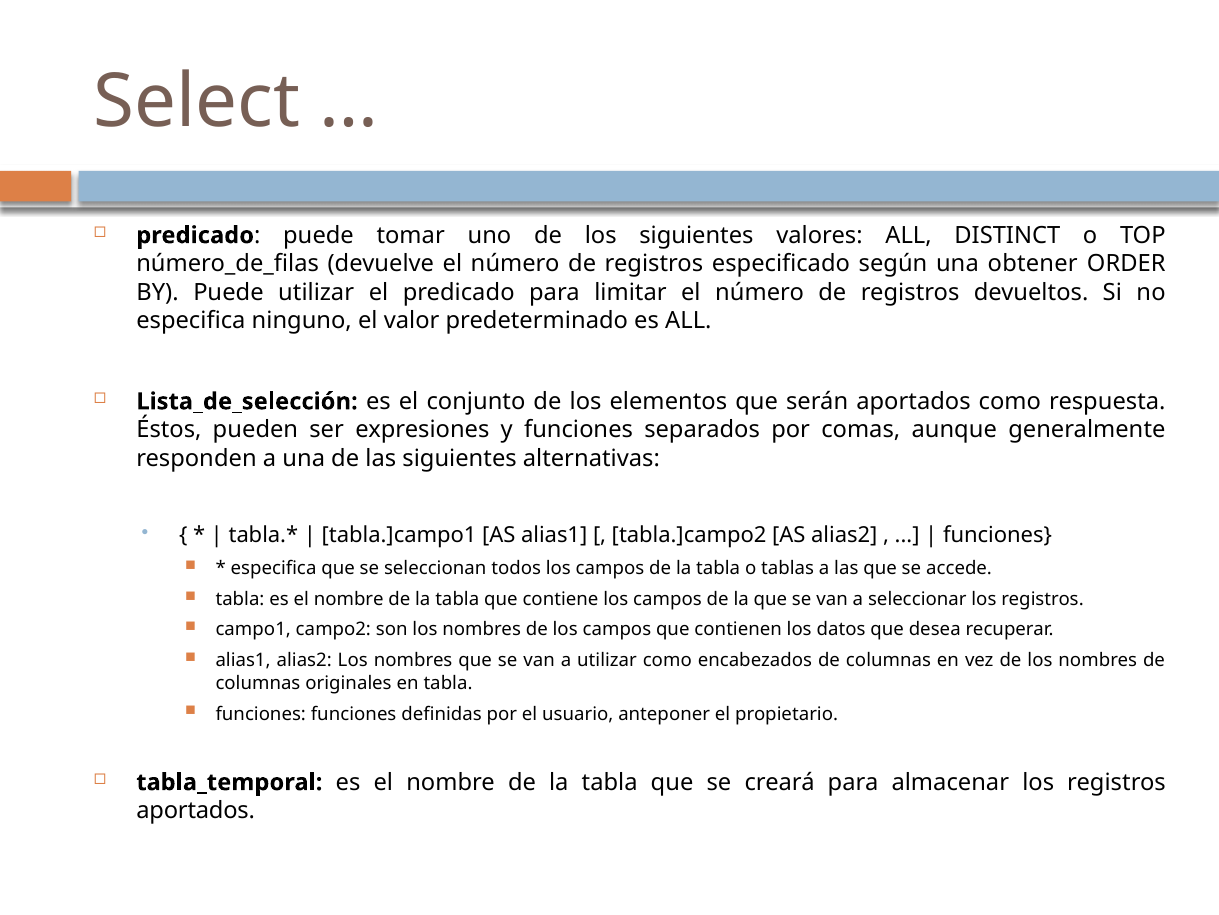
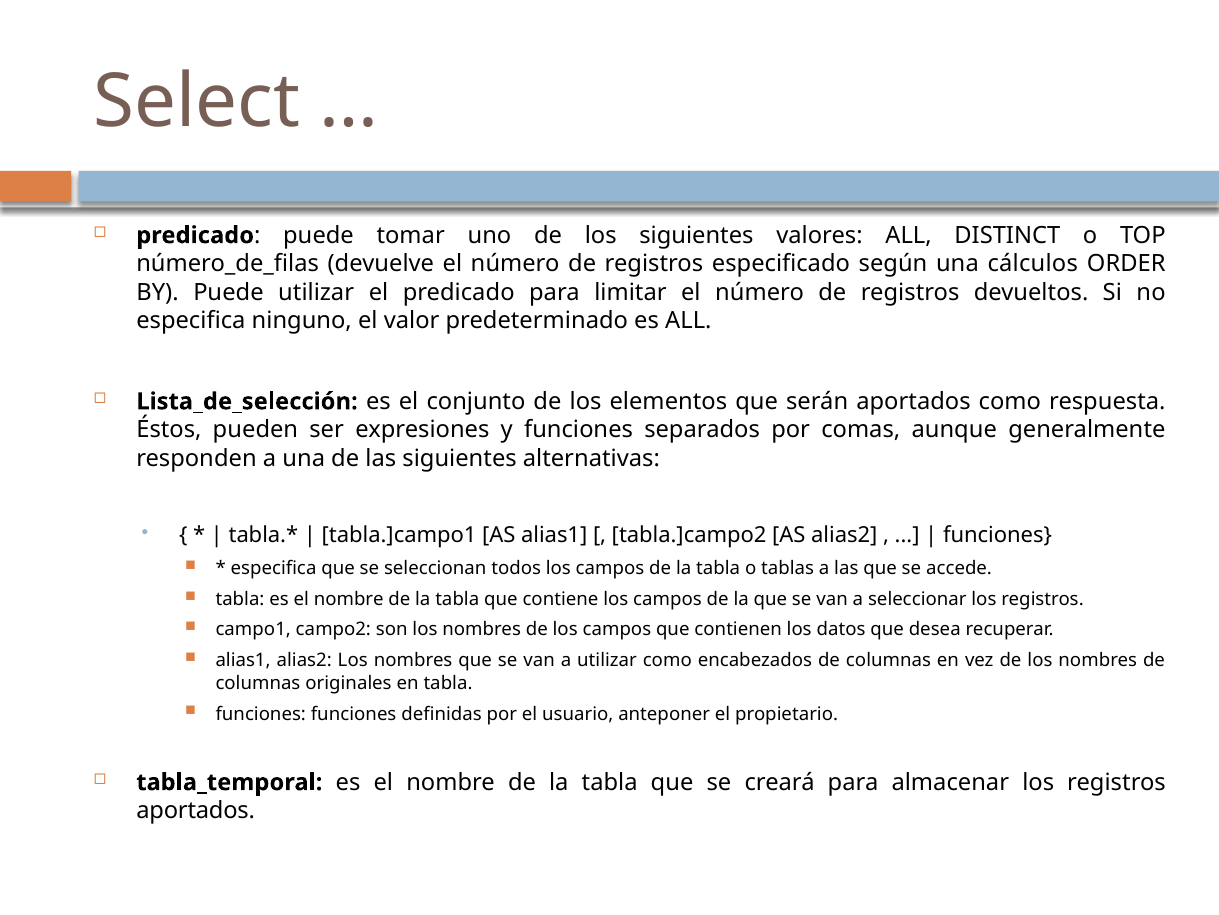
obtener: obtener -> cálculos
